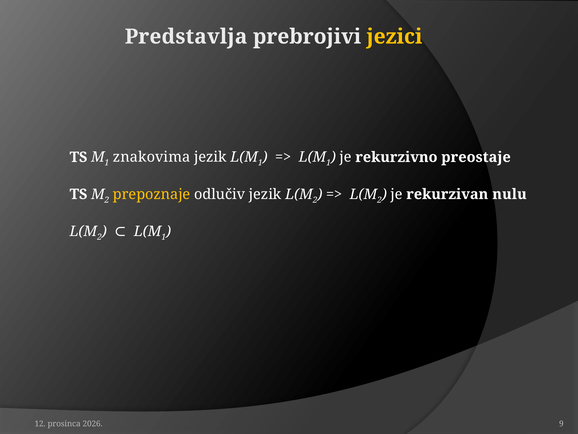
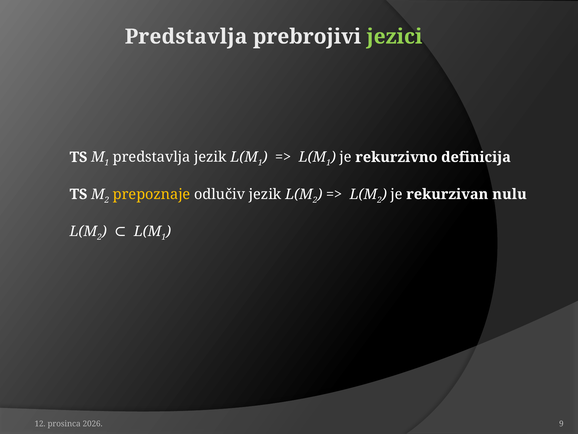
jezici colour: yellow -> light green
znakovima at (152, 157): znakovima -> predstavlja
preostaje: preostaje -> definicija
